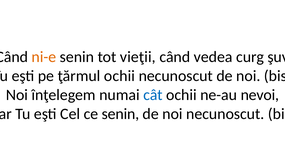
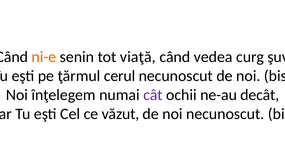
vieţii: vieţii -> viaţă
ţărmul ochii: ochii -> cerul
cât colour: blue -> purple
nevoi: nevoi -> decât
ce senin: senin -> văzut
